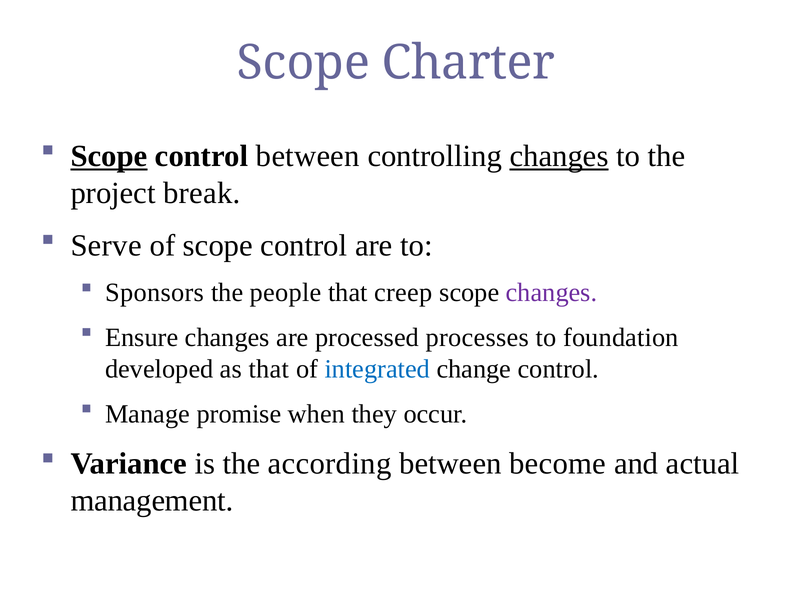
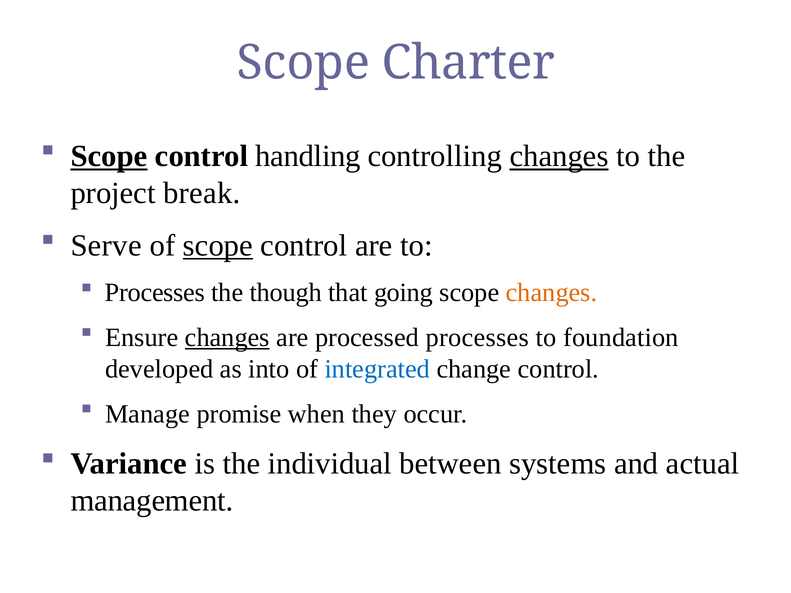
control between: between -> handling
scope at (218, 246) underline: none -> present
Sponsors at (155, 293): Sponsors -> Processes
people: people -> though
creep: creep -> going
changes at (552, 293) colour: purple -> orange
changes at (227, 338) underline: none -> present
as that: that -> into
according: according -> individual
become: become -> systems
